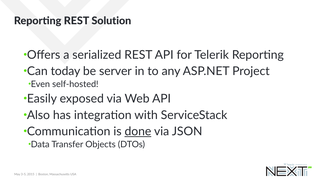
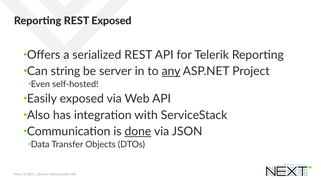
REST Solution: Solution -> Exposed
today: today -> string
any underline: none -> present
